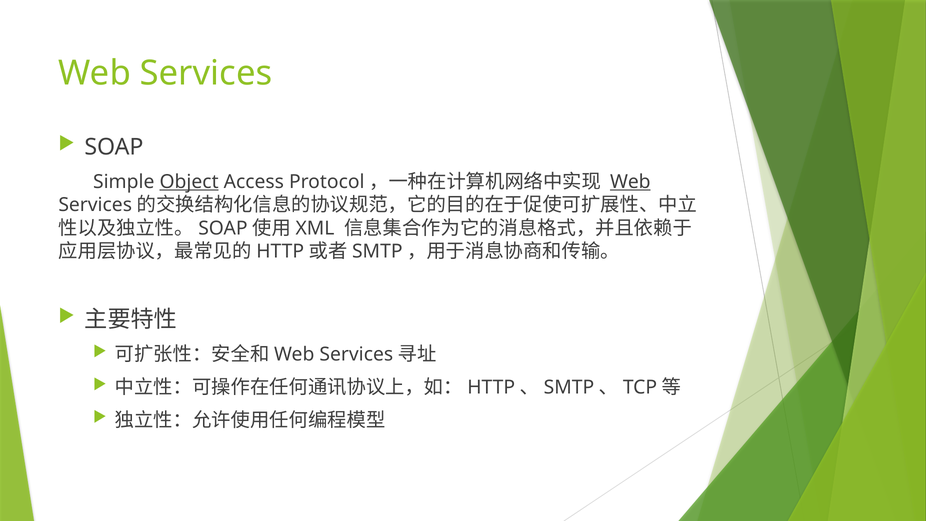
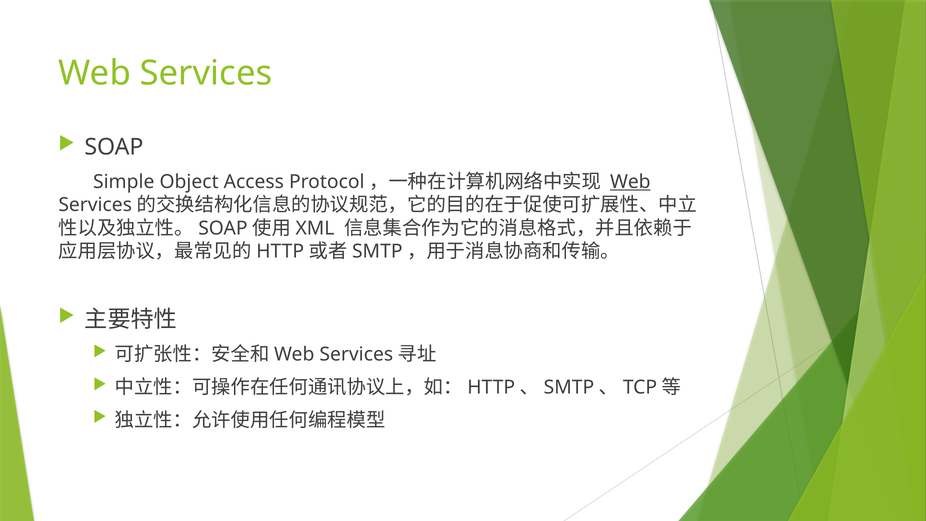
Object underline: present -> none
